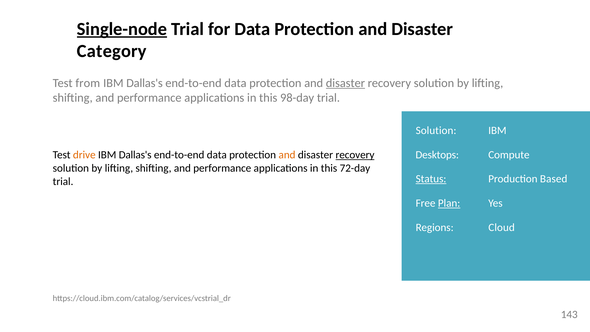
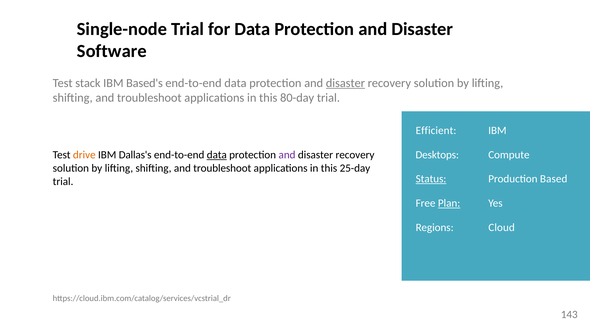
Single-node underline: present -> none
Category: Category -> Software
from: from -> stack
Dallas's at (145, 83): Dallas's -> Based's
performance at (149, 98): performance -> troubleshoot
98-day: 98-day -> 80-day
Solution at (436, 131): Solution -> Efficient
data at (217, 155) underline: none -> present
and at (287, 155) colour: orange -> purple
recovery at (355, 155) underline: present -> none
performance at (222, 168): performance -> troubleshoot
72-day: 72-day -> 25-day
